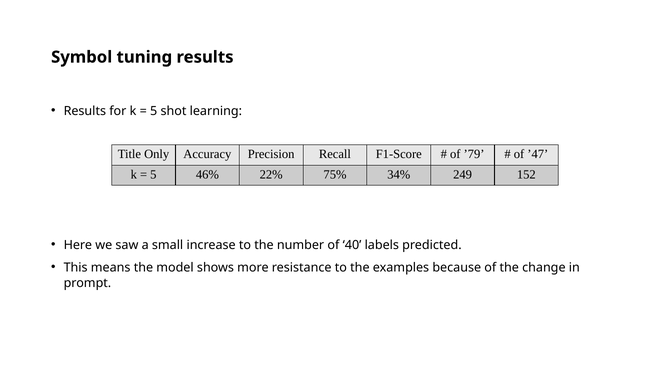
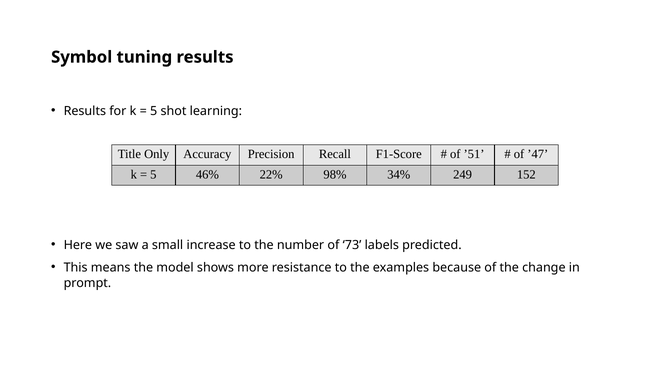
’79: ’79 -> ’51
75%: 75% -> 98%
40: 40 -> 73
